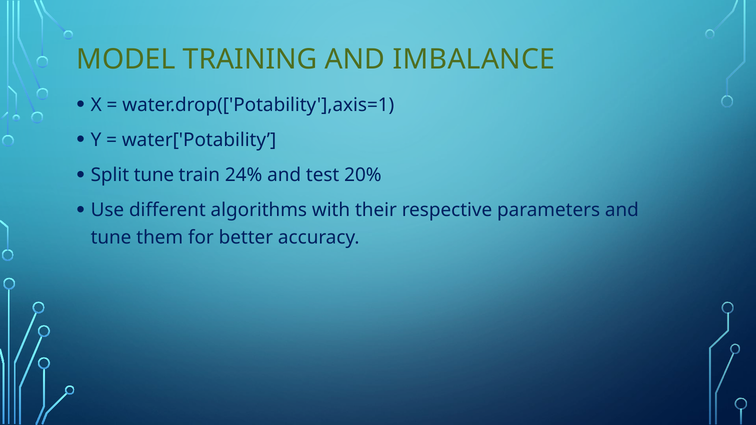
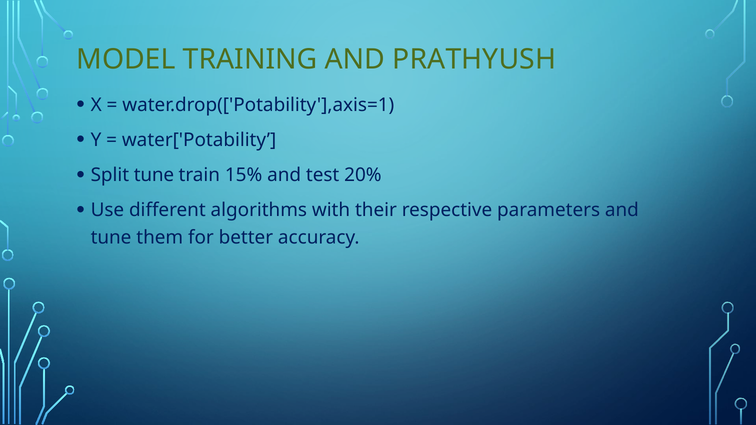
IMBALANCE: IMBALANCE -> PRATHYUSH
24%: 24% -> 15%
